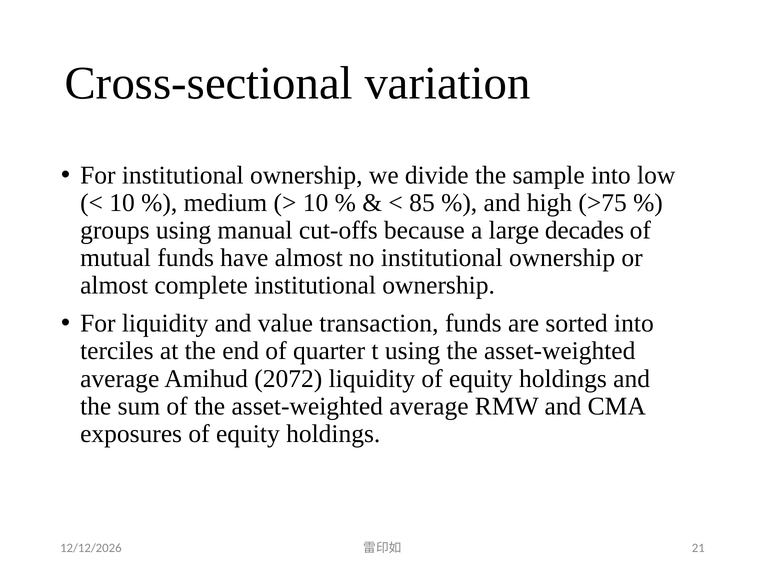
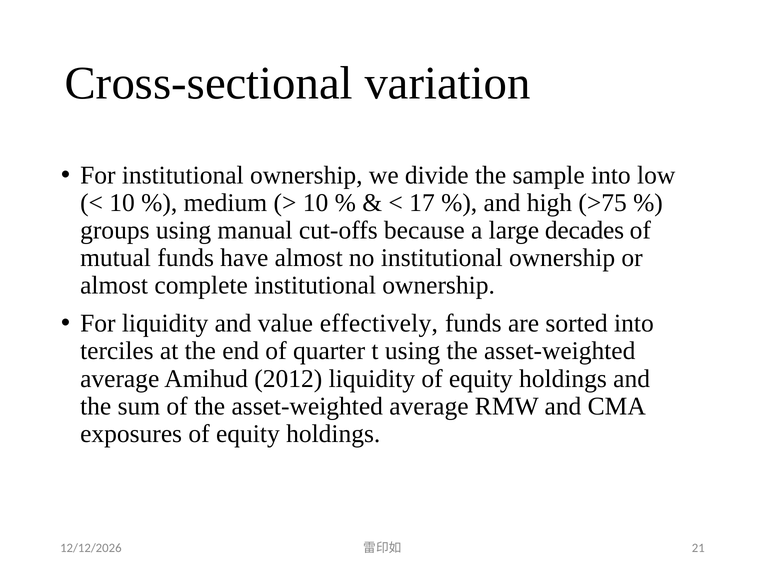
85: 85 -> 17
transaction: transaction -> effectively
2072: 2072 -> 2012
